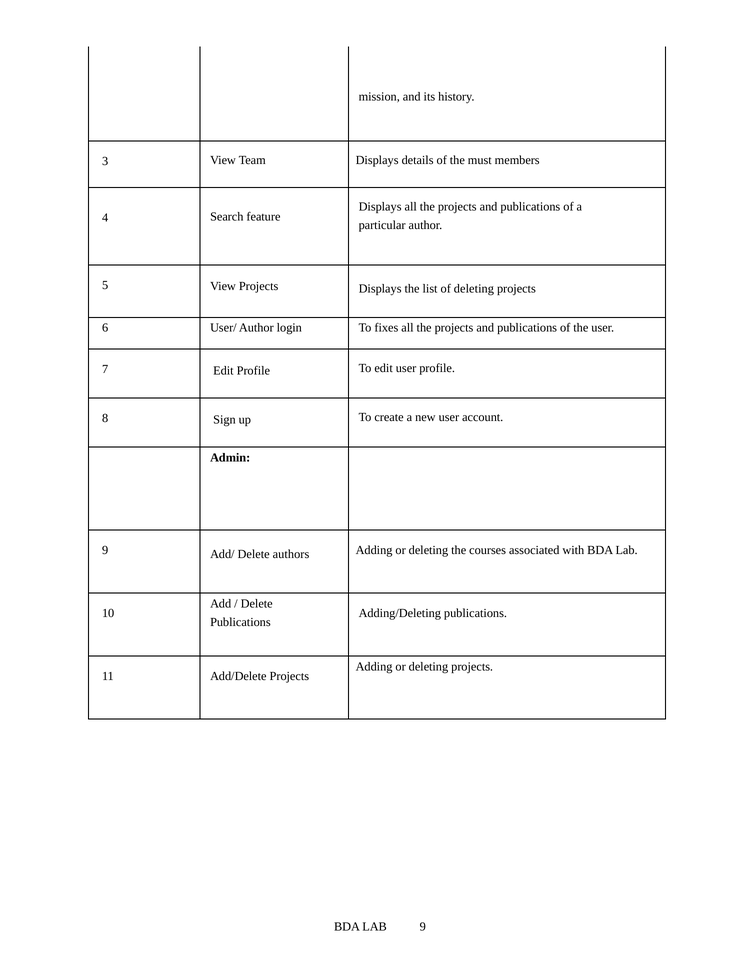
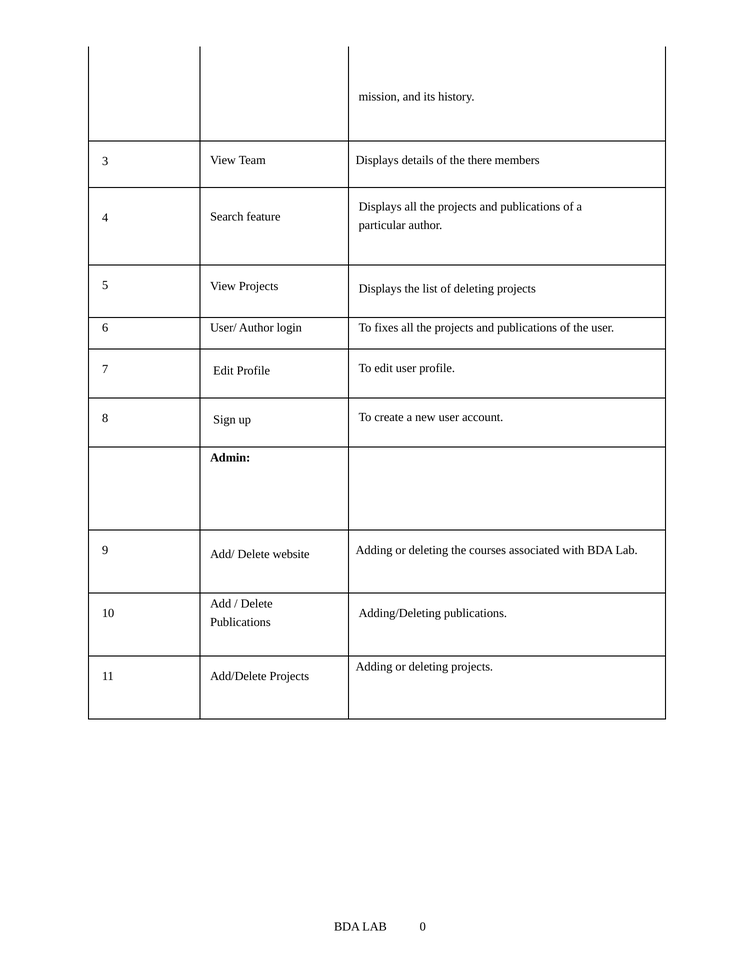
must: must -> there
authors: authors -> website
LAB 9: 9 -> 0
